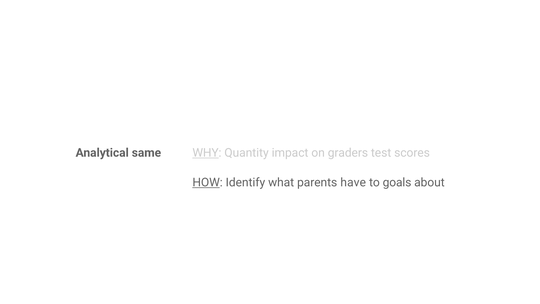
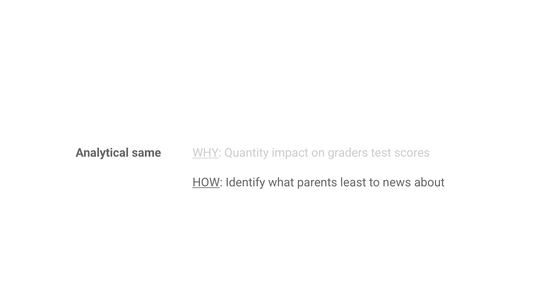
have: have -> least
goals: goals -> news
